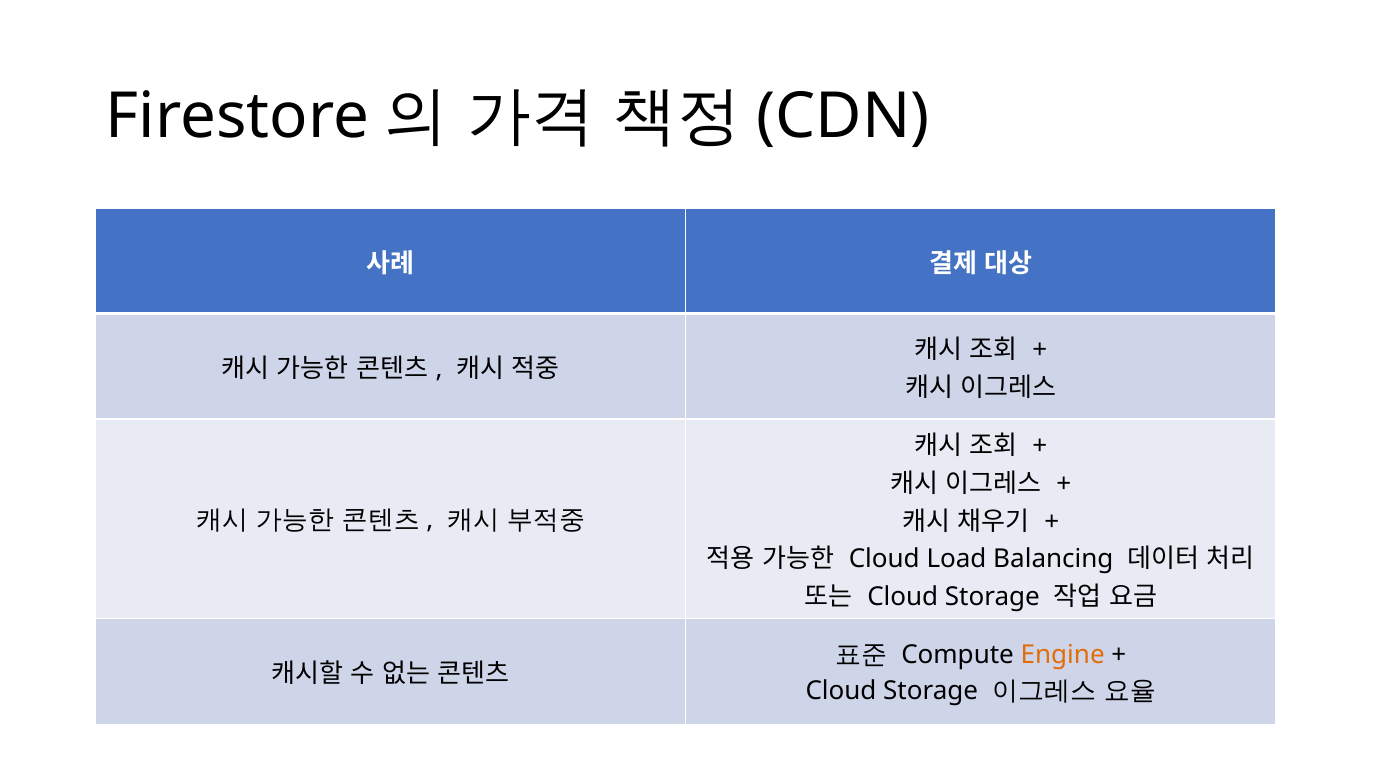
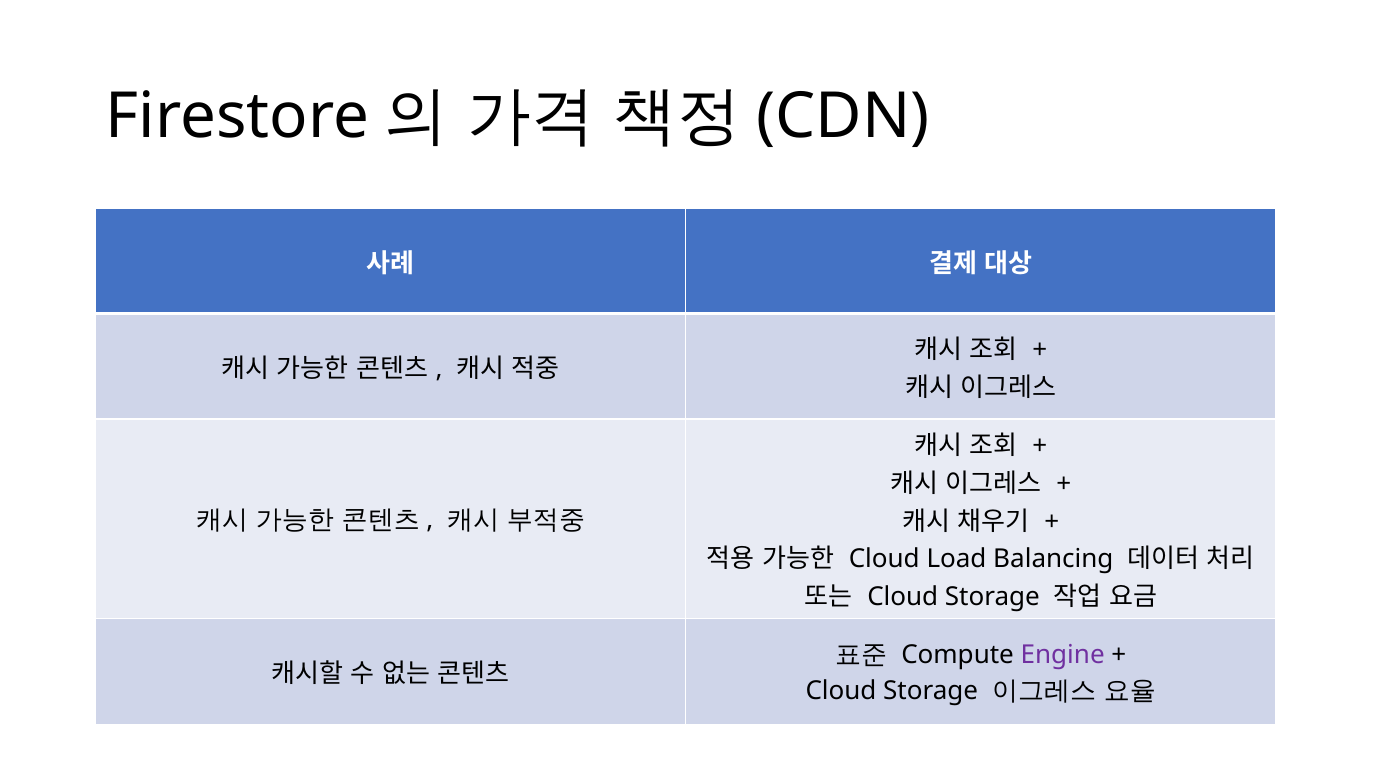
Engine colour: orange -> purple
